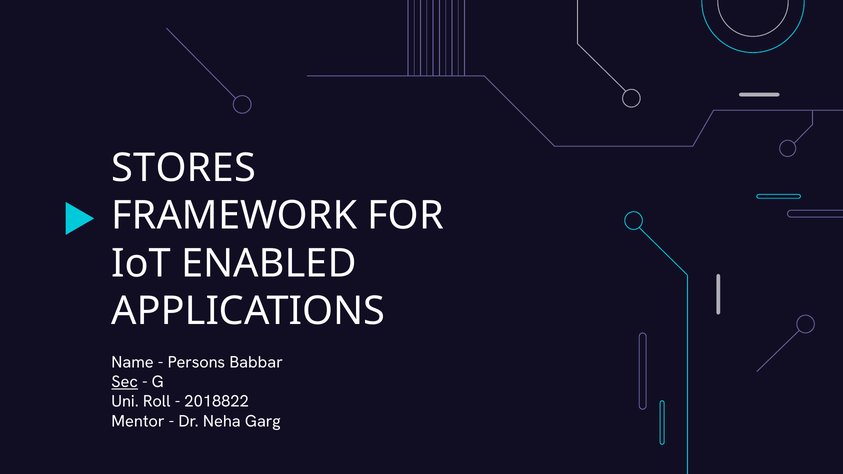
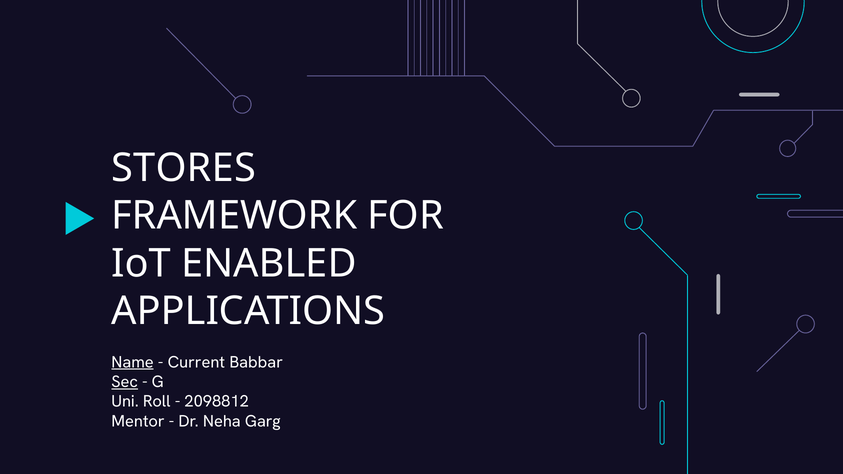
Name underline: none -> present
Persons: Persons -> Current
2018822: 2018822 -> 2098812
